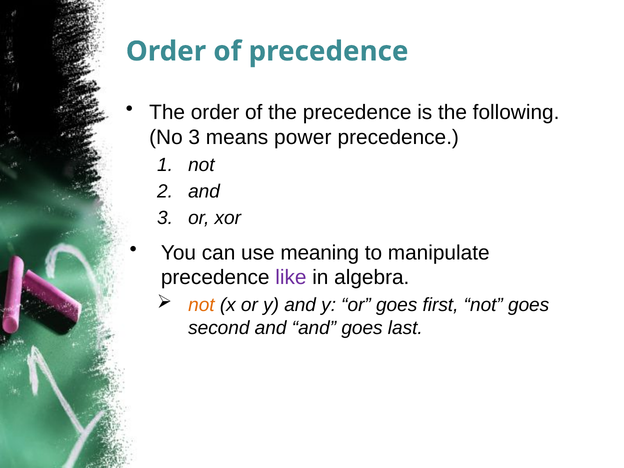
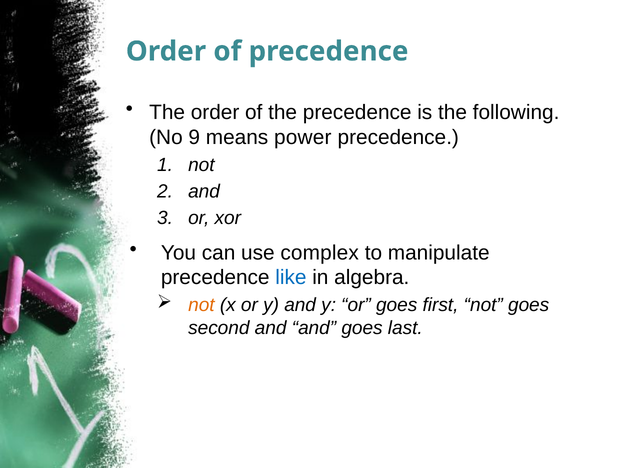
No 3: 3 -> 9
meaning: meaning -> complex
like colour: purple -> blue
